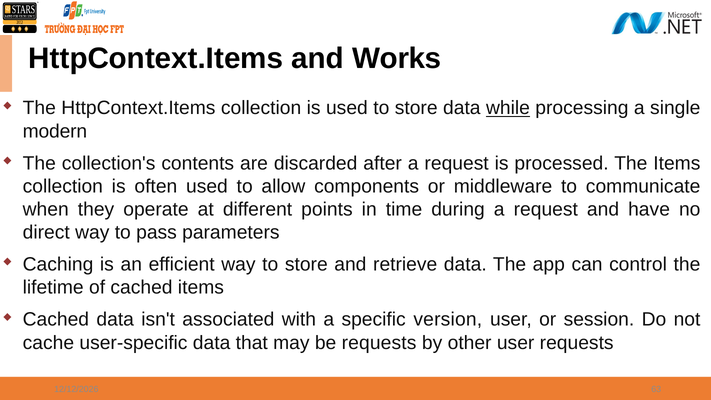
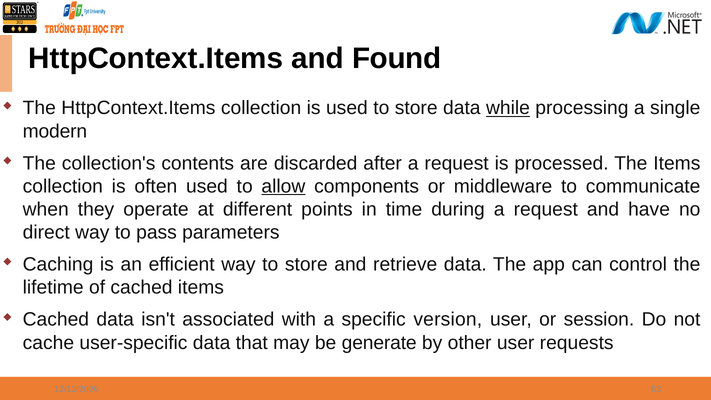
Works: Works -> Found
allow underline: none -> present
be requests: requests -> generate
